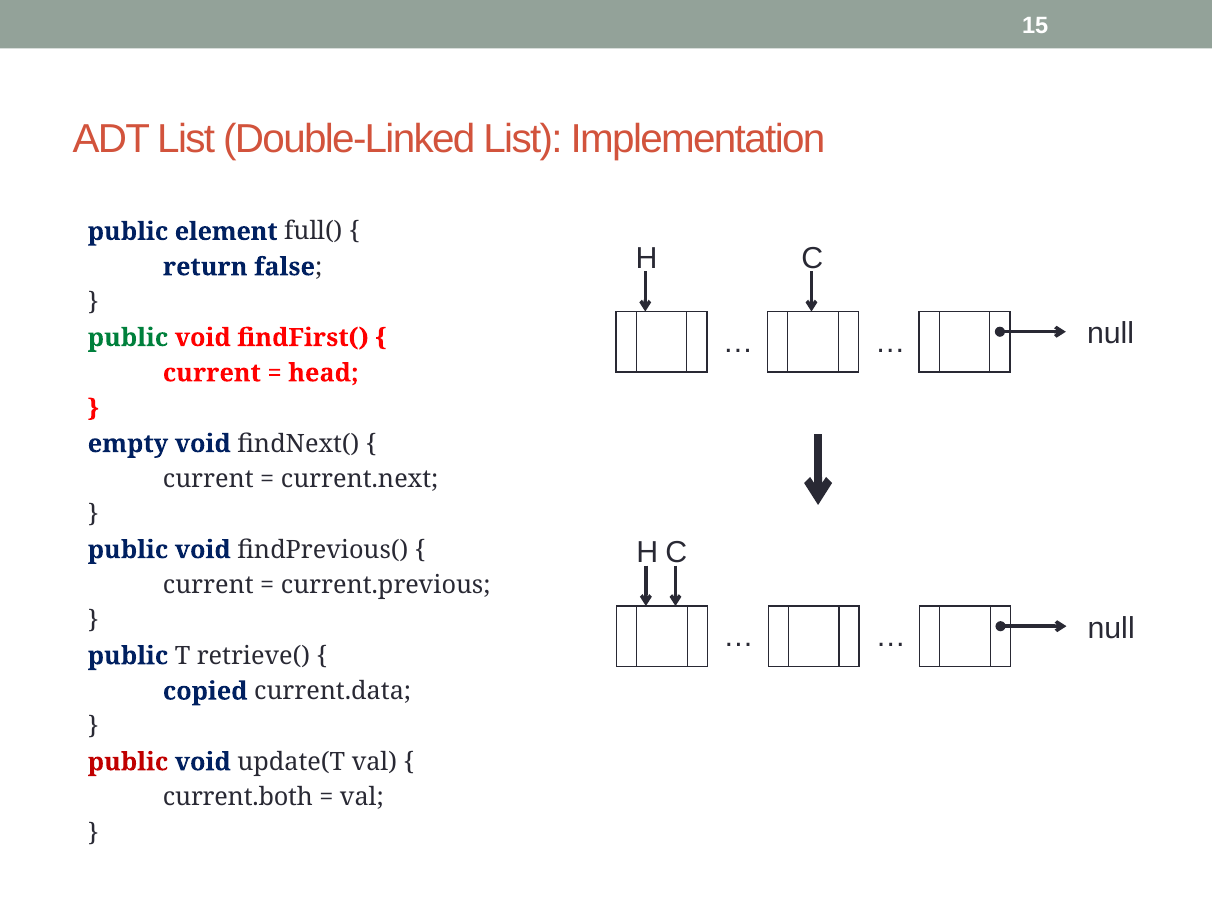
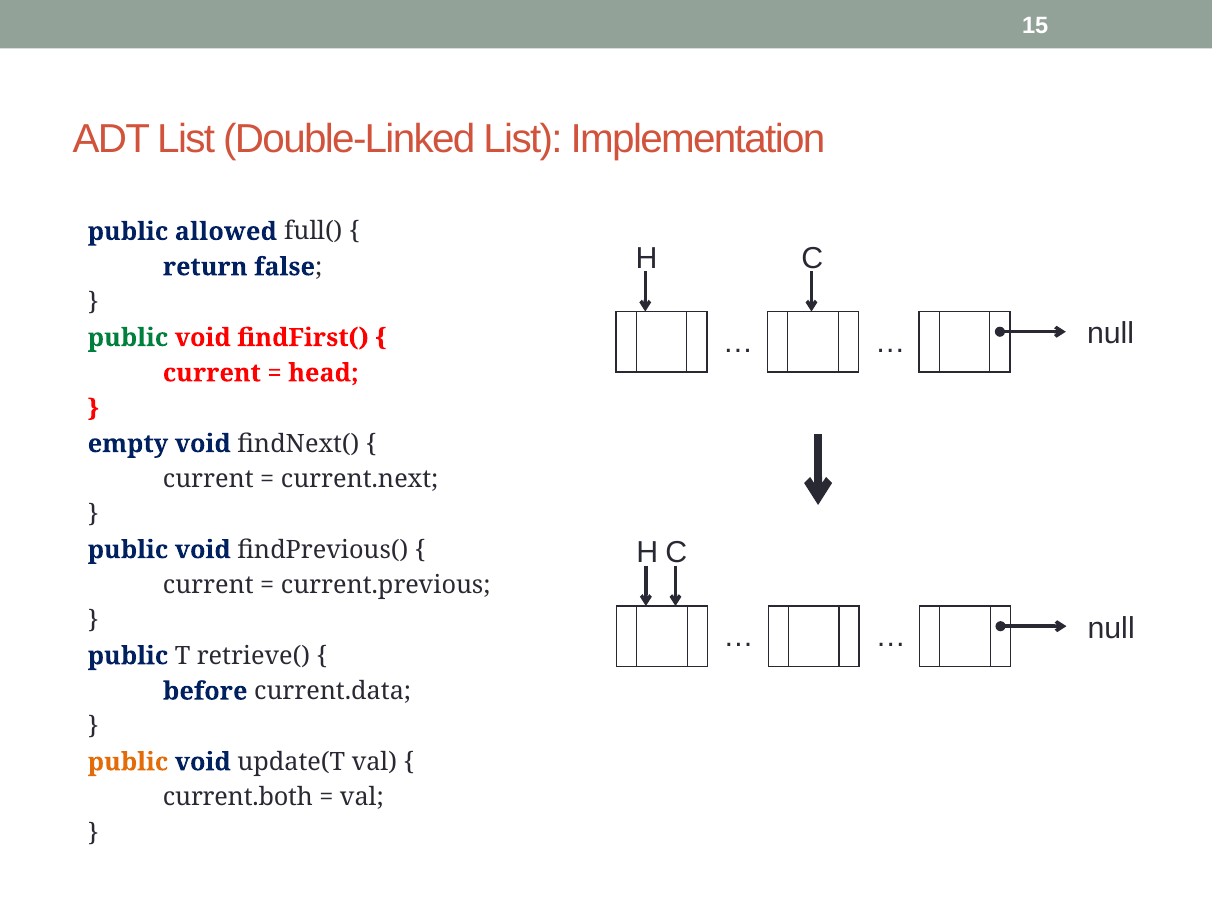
element: element -> allowed
copied: copied -> before
public at (128, 762) colour: red -> orange
